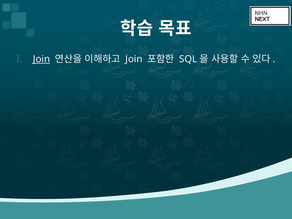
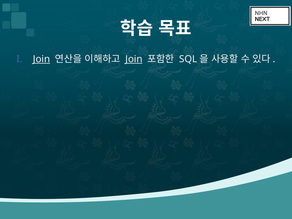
Join at (134, 59) underline: none -> present
